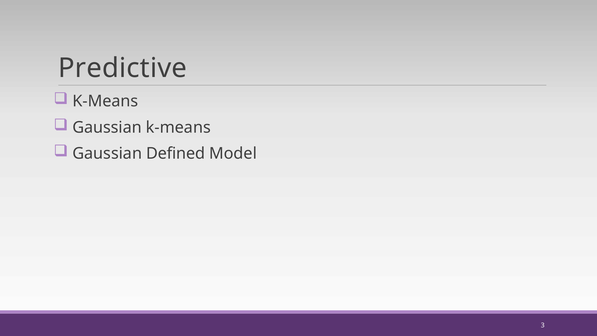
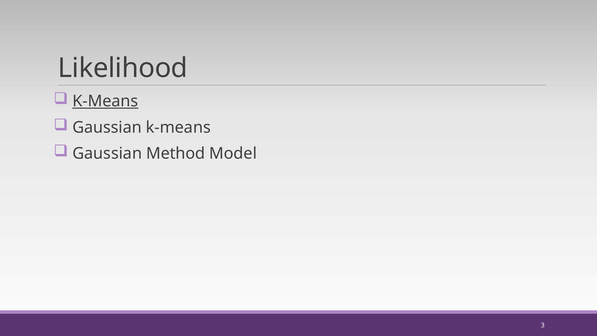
Predictive: Predictive -> Likelihood
K-Means at (105, 101) underline: none -> present
Defined: Defined -> Method
